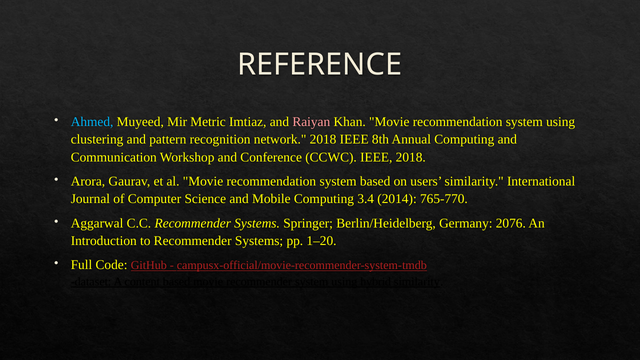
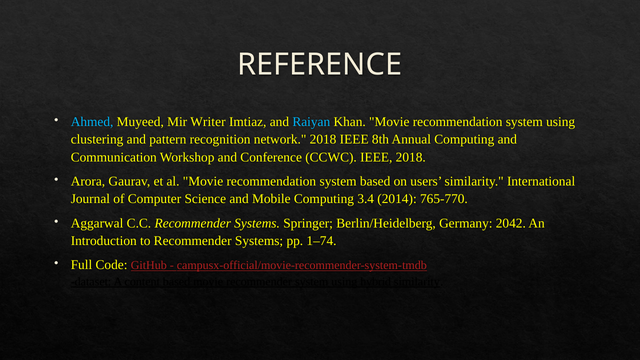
Metric: Metric -> Writer
Raiyan colour: pink -> light blue
2076: 2076 -> 2042
1–20: 1–20 -> 1–74
